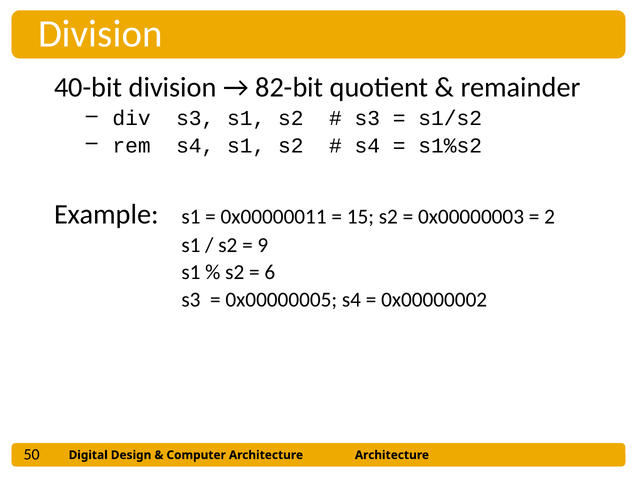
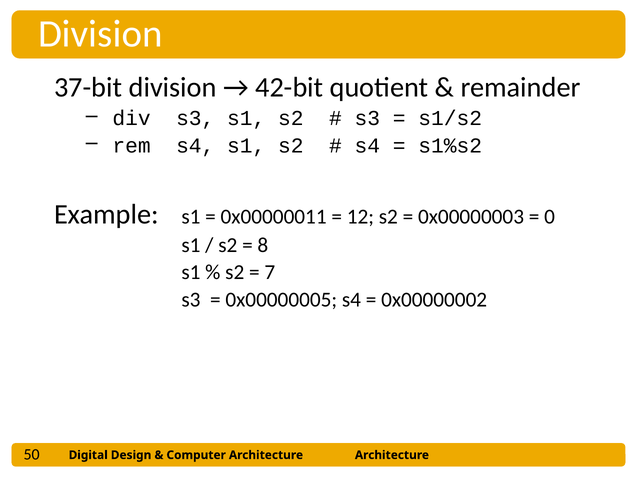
40-bit: 40-bit -> 37-bit
82-bit: 82-bit -> 42-bit
15: 15 -> 12
2: 2 -> 0
9: 9 -> 8
6: 6 -> 7
